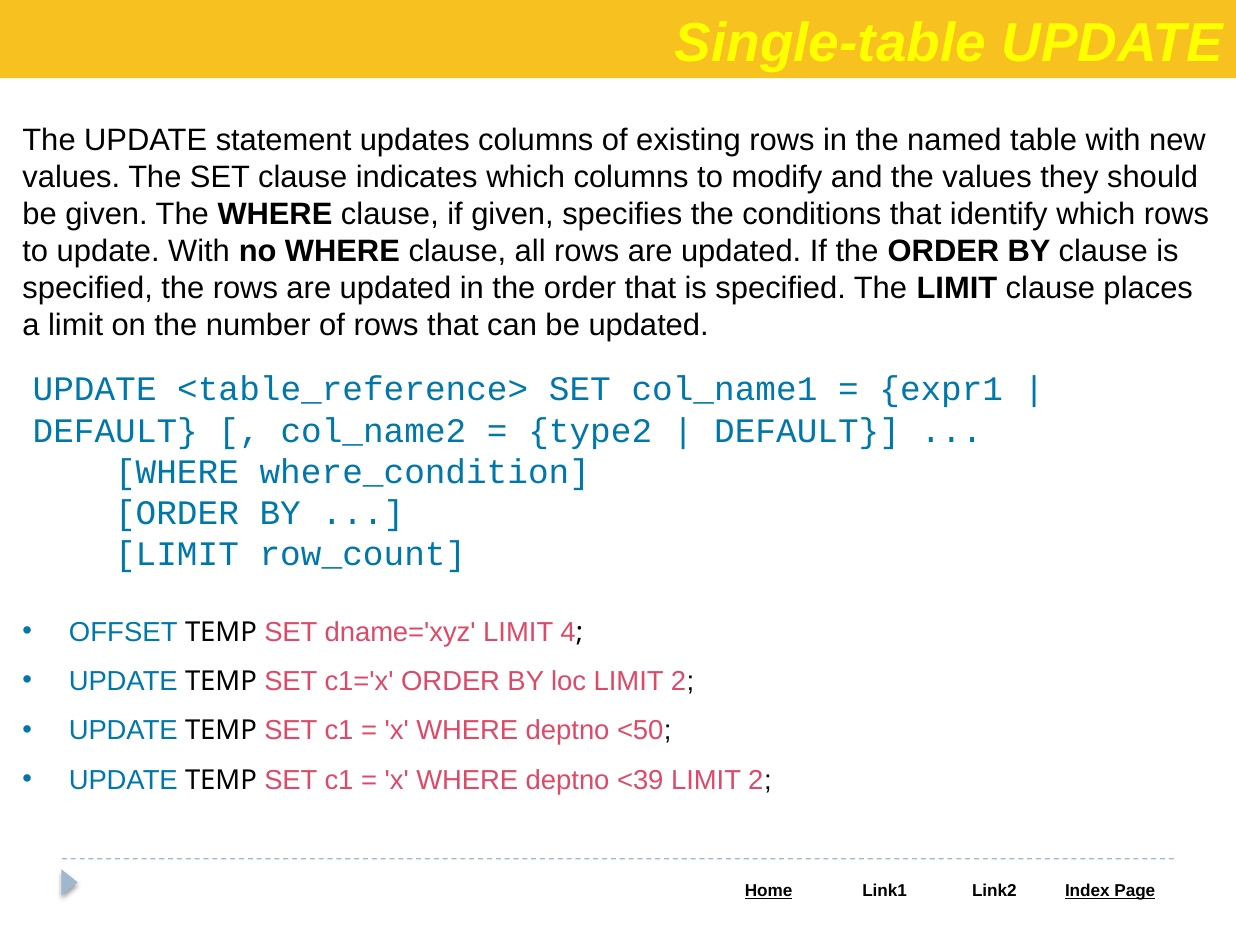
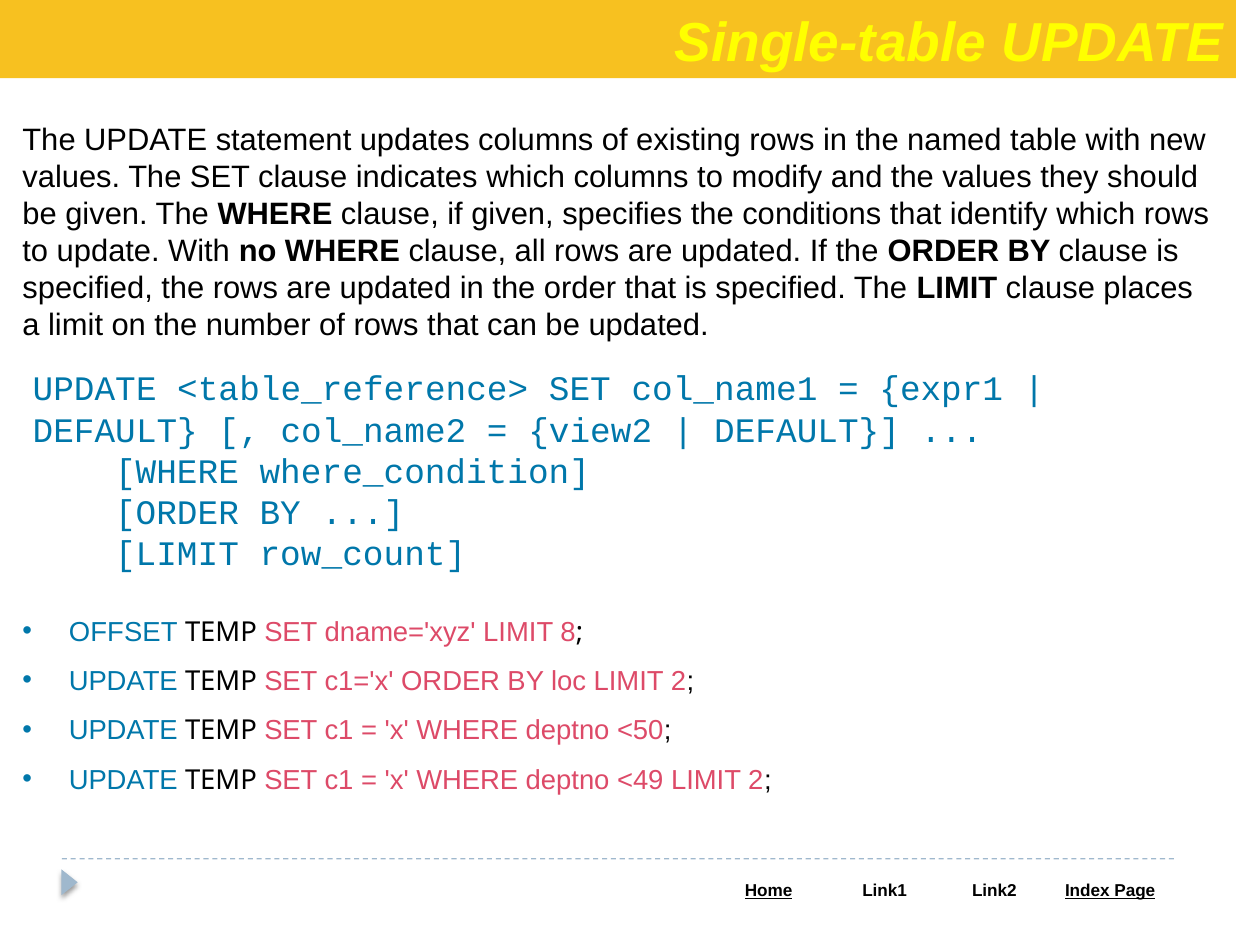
type2: type2 -> view2
4: 4 -> 8
<39: <39 -> <49
